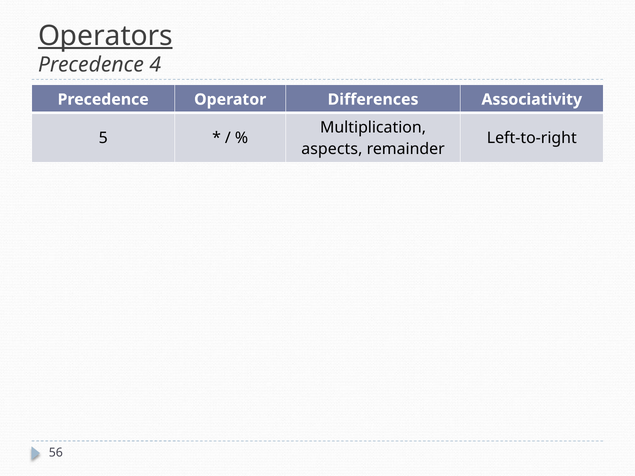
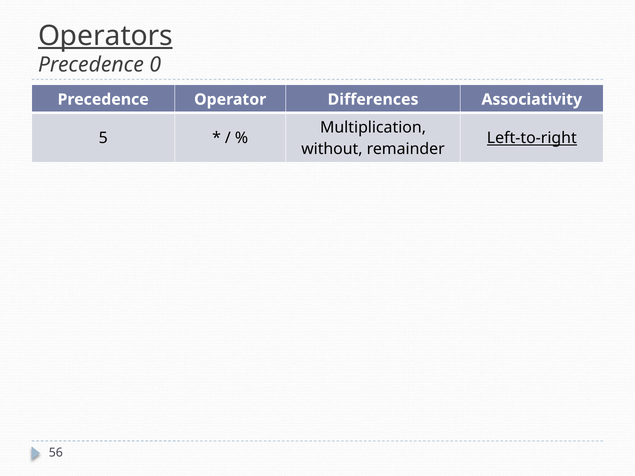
4: 4 -> 0
Left-to-right underline: none -> present
aspects: aspects -> without
